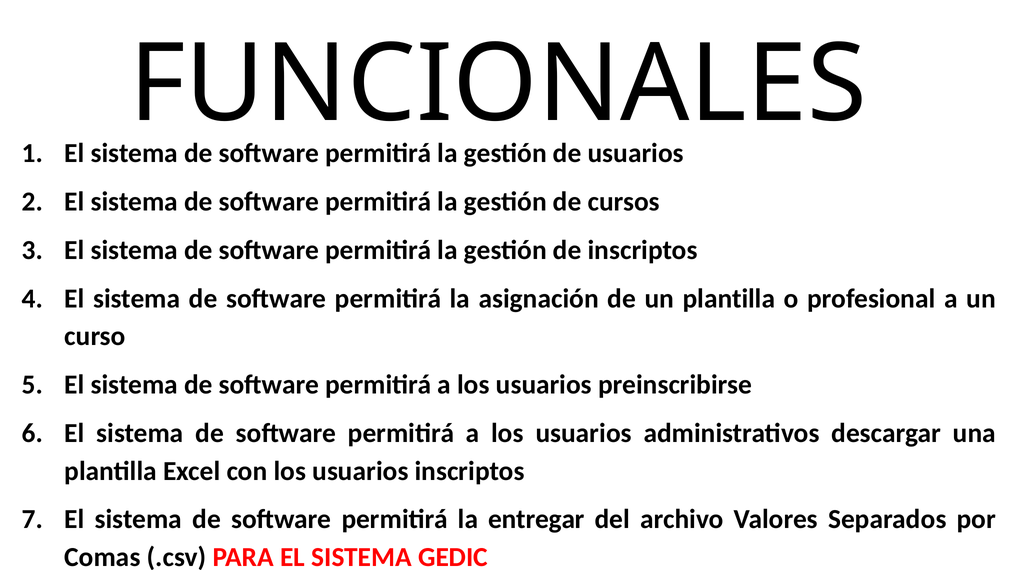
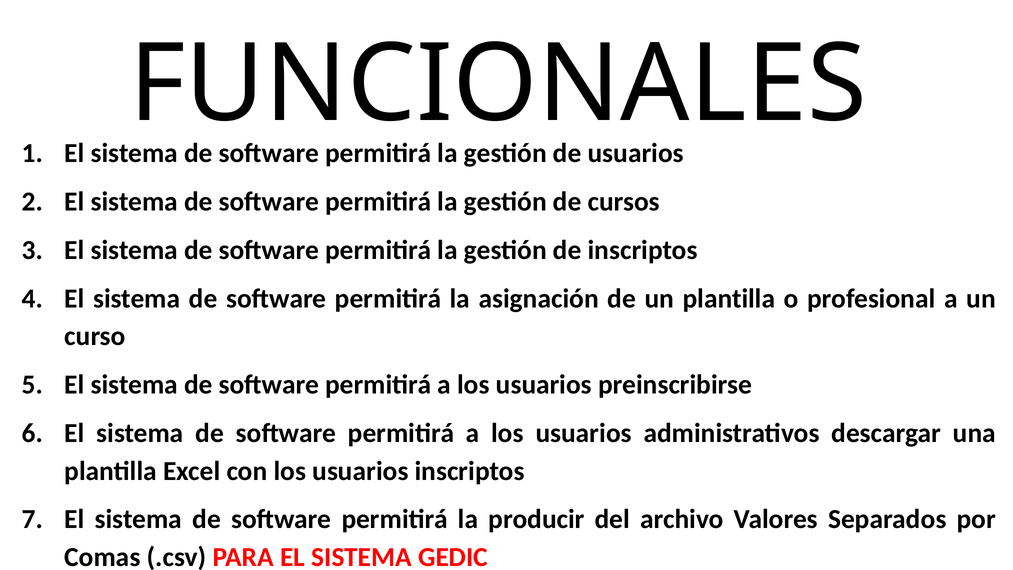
entregar: entregar -> producir
